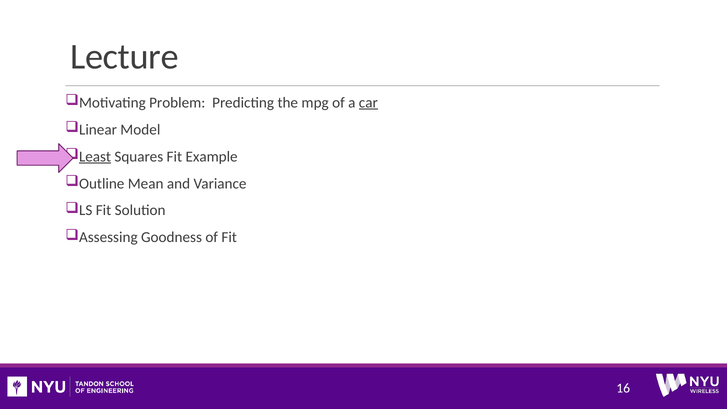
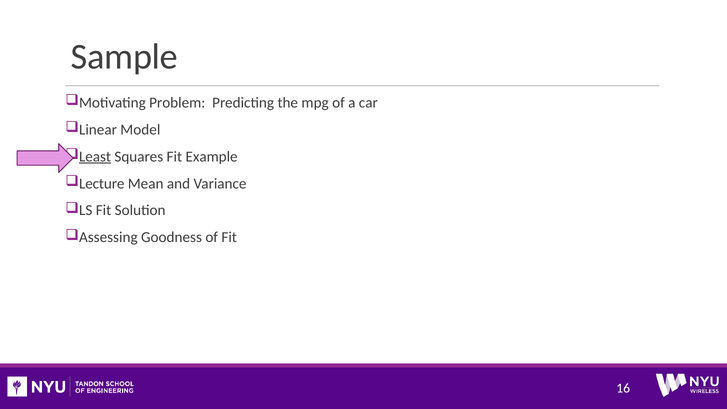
Lecture: Lecture -> Sample
car underline: present -> none
Outline: Outline -> Lecture
